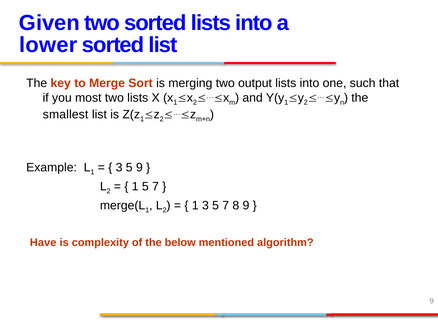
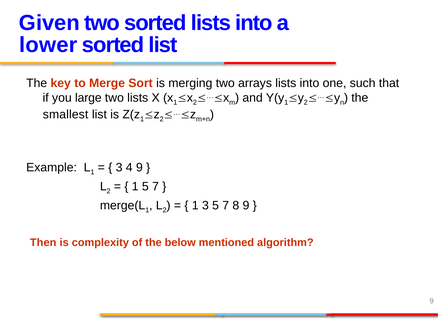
output: output -> arrays
most: most -> large
5 at (129, 168): 5 -> 4
Have: Have -> Then
